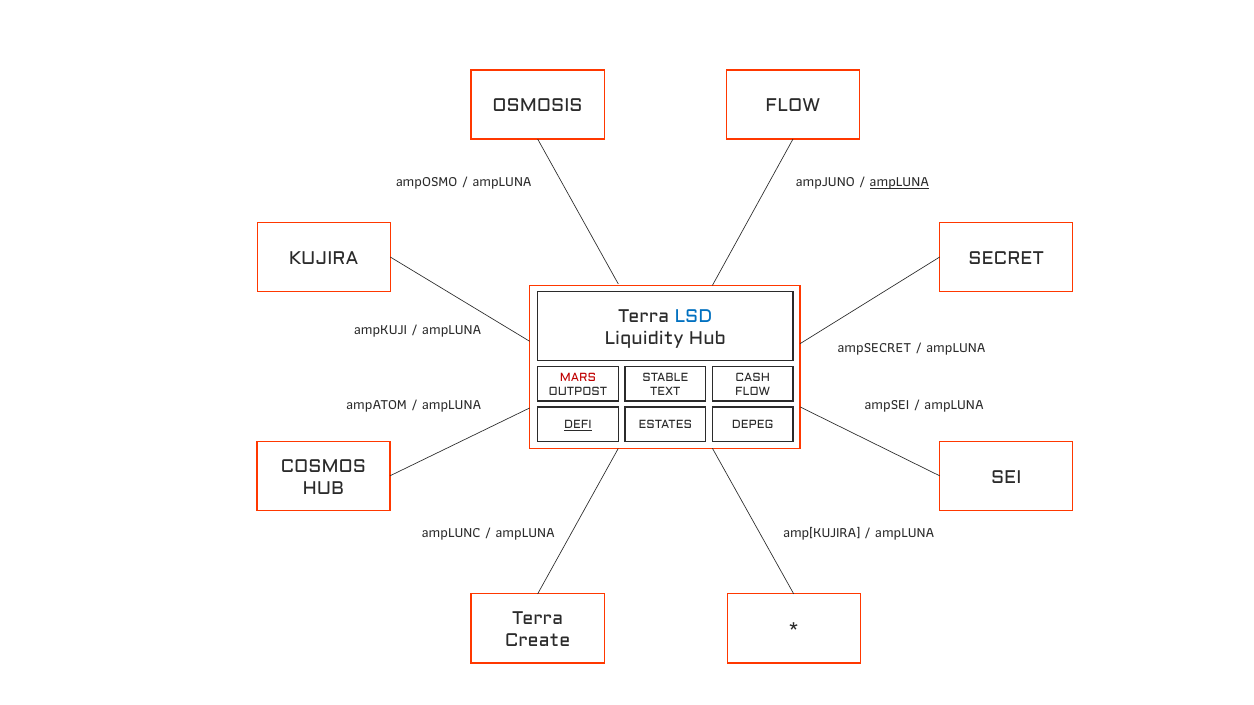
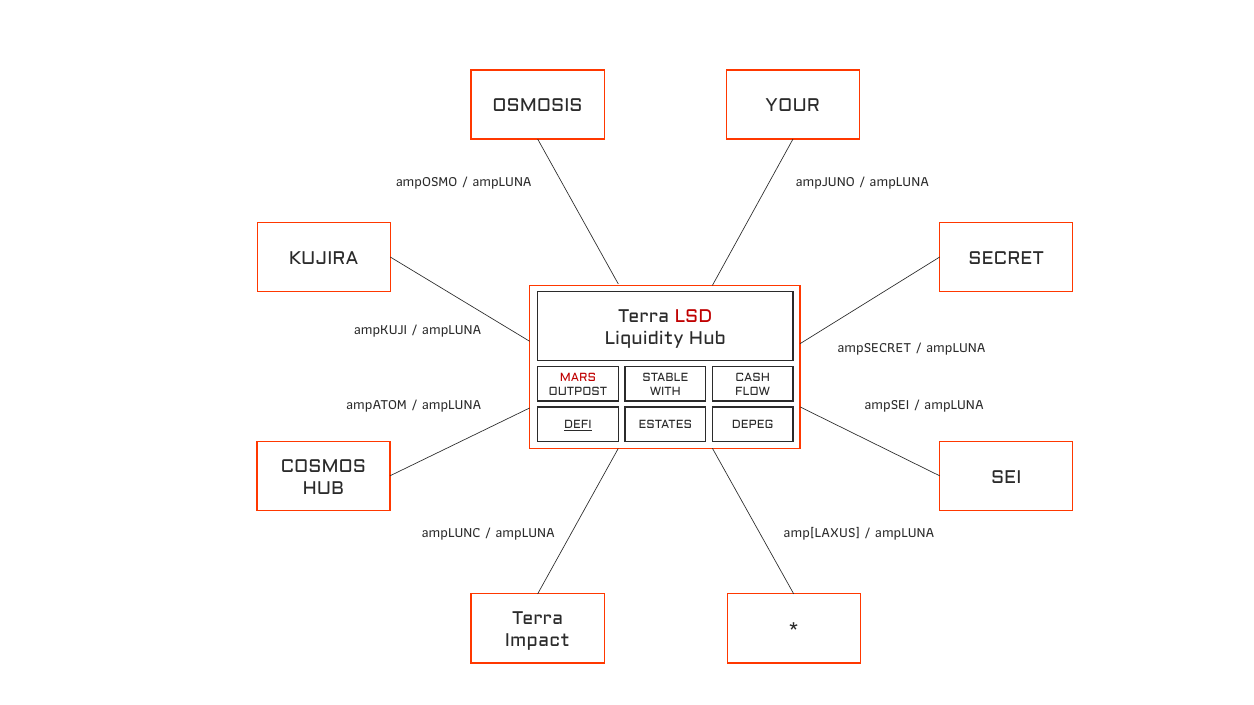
OSMOSIS FLOW: FLOW -> YOUR
ampLUNA at (899, 182) underline: present -> none
LSD colour: blue -> red
TEXT: TEXT -> WITH
amp[KUJIRA: amp[KUJIRA -> amp[LAXUS
Create: Create -> Impact
